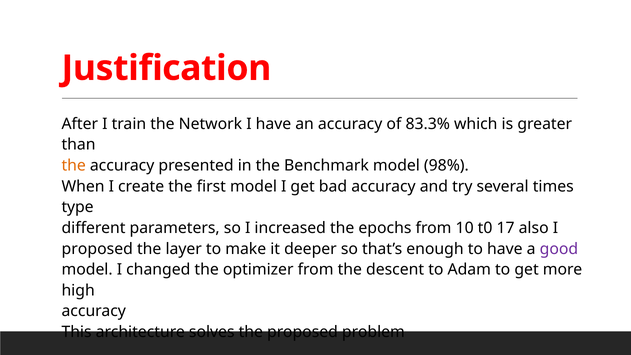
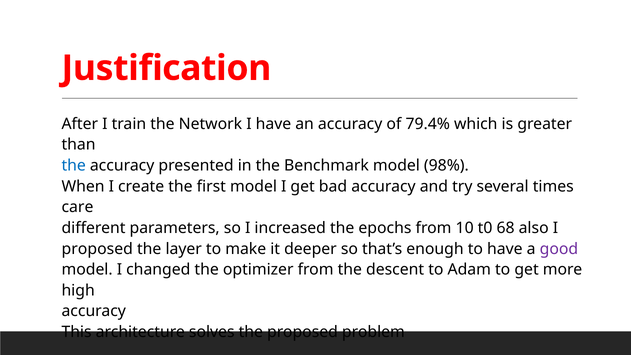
83.3%: 83.3% -> 79.4%
the at (74, 166) colour: orange -> blue
type: type -> care
17: 17 -> 68
